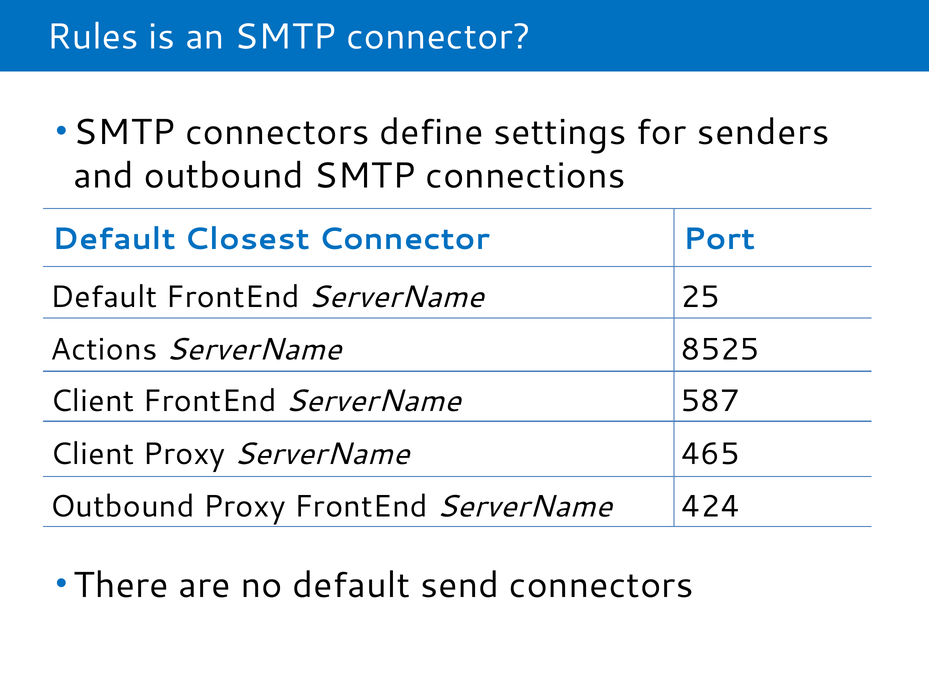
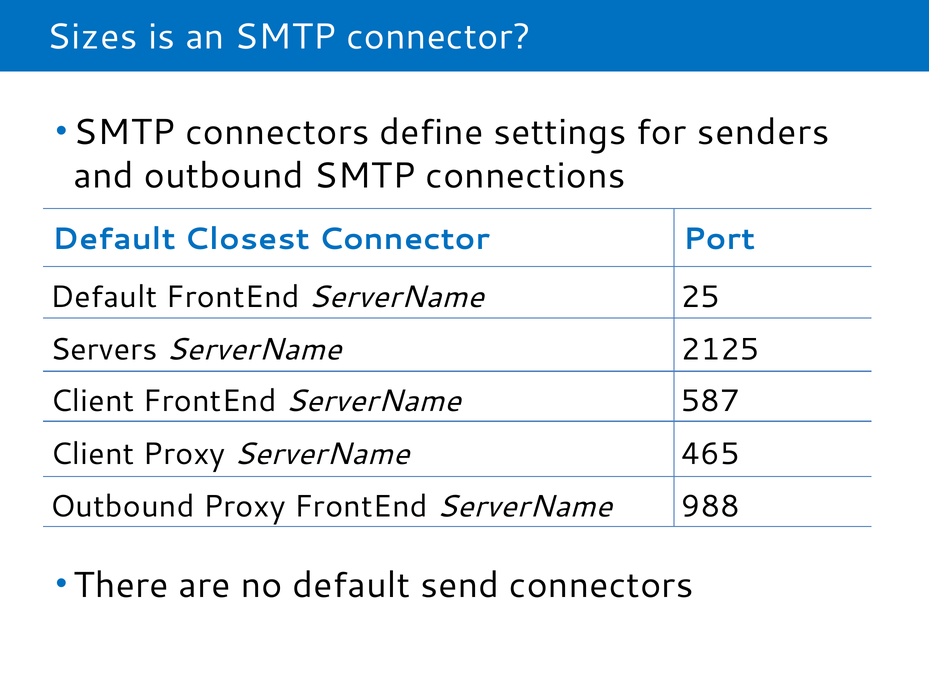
Rules: Rules -> Sizes
Actions: Actions -> Servers
8525: 8525 -> 2125
424: 424 -> 988
